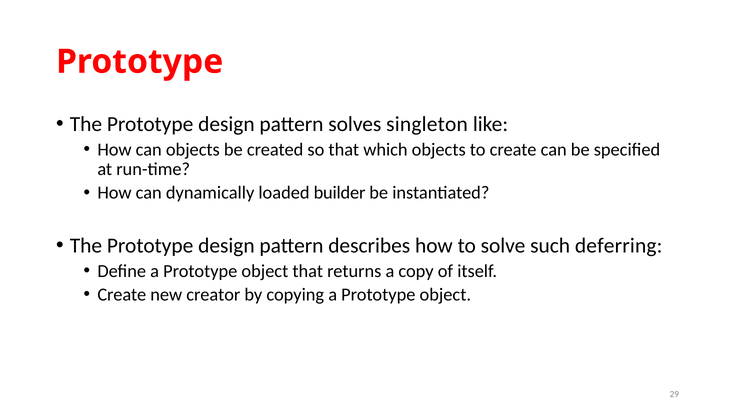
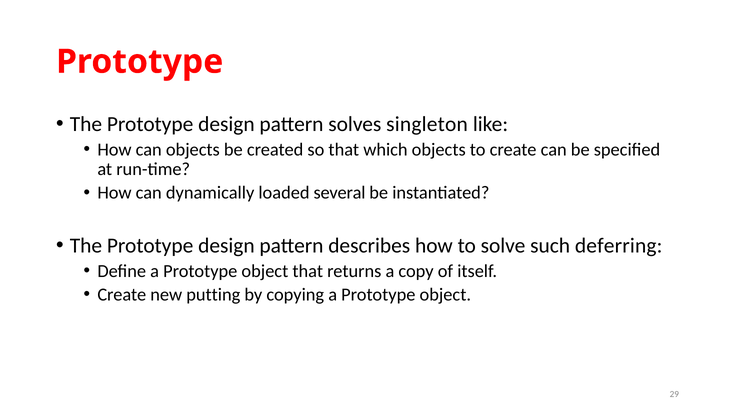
builder: builder -> several
creator: creator -> putting
